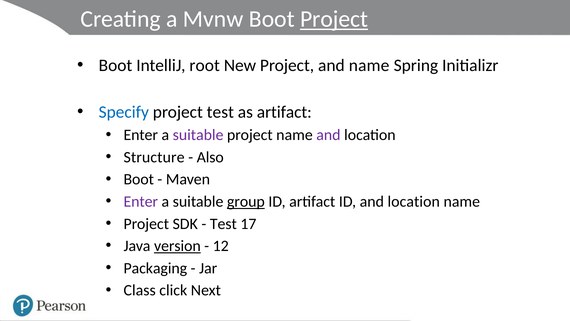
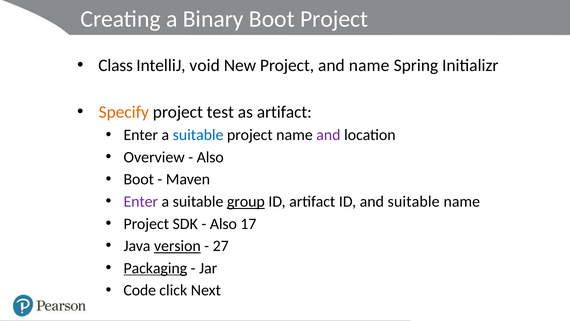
Mvnw: Mvnw -> Binary
Project at (334, 19) underline: present -> none
Boot at (115, 65): Boot -> Class
root: root -> void
Specify colour: blue -> orange
suitable at (198, 135) colour: purple -> blue
Structure: Structure -> Overview
ID and location: location -> suitable
Test at (223, 224): Test -> Also
12: 12 -> 27
Packaging underline: none -> present
Class: Class -> Code
